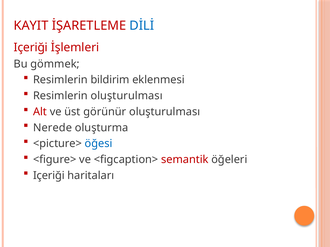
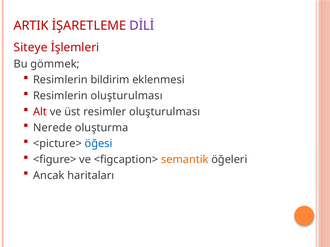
KAYIT: KAYIT -> ARTIK
DİLİ colour: blue -> purple
Içeriği at (31, 48): Içeriği -> Siteye
görünür: görünür -> resimler
semantik colour: red -> orange
Içeriği at (49, 176): Içeriği -> Ancak
